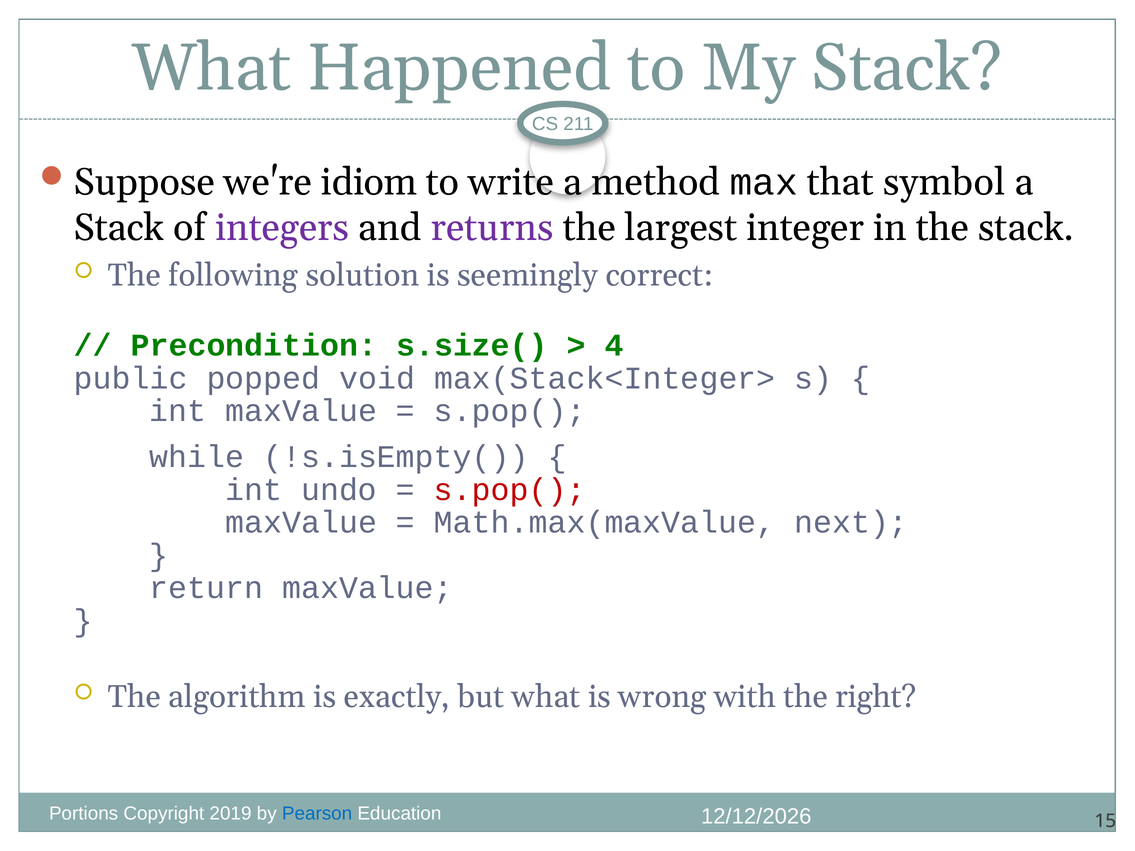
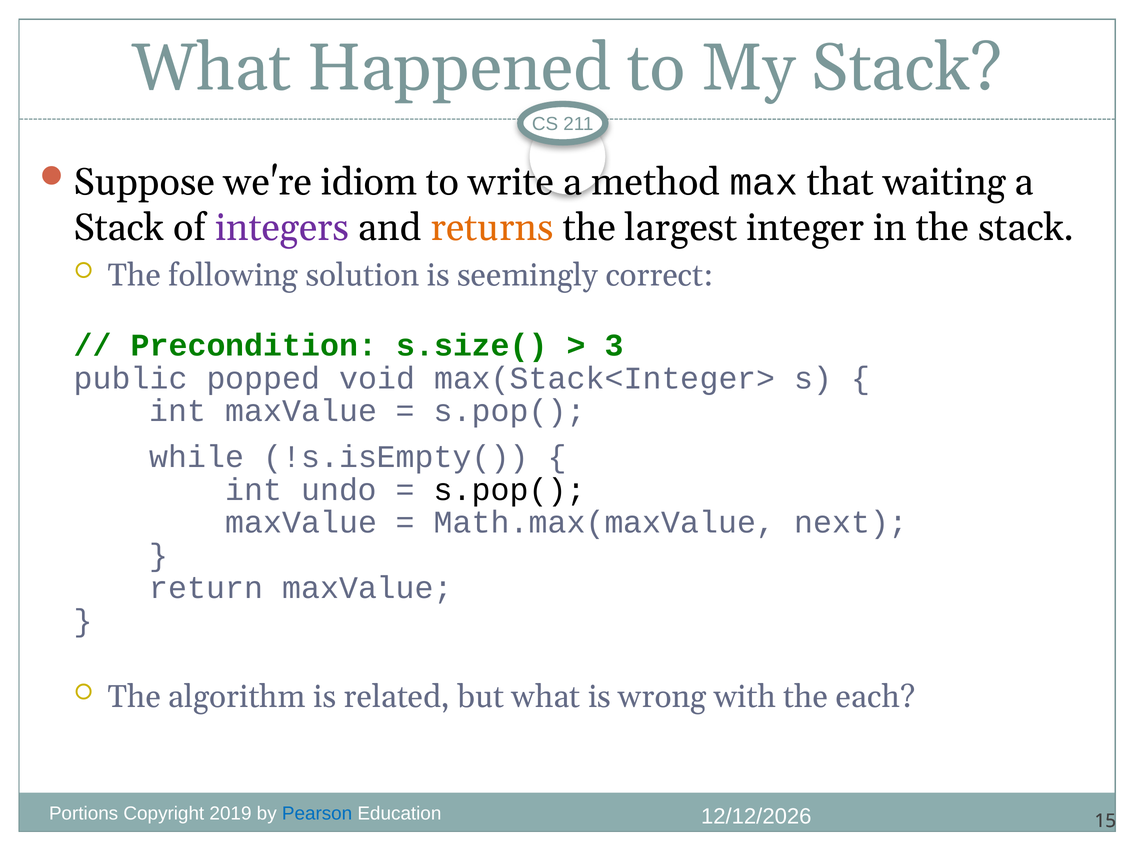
symbol: symbol -> waiting
returns colour: purple -> orange
4: 4 -> 3
s.pop( at (510, 490) colour: red -> black
exactly: exactly -> related
right: right -> each
